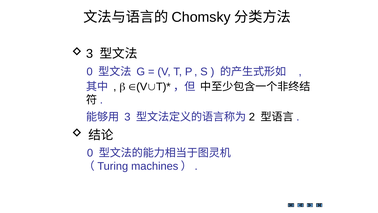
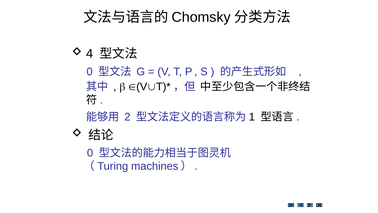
3 at (90, 54): 3 -> 4
3 at (127, 117): 3 -> 2
2: 2 -> 1
